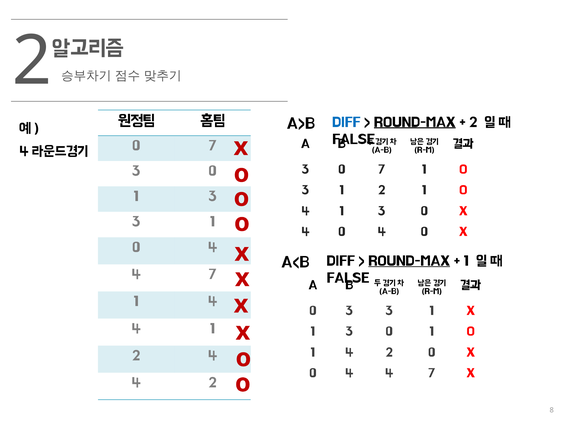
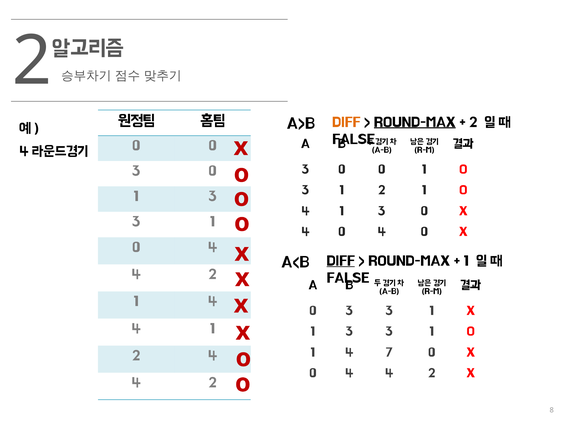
DIFF at (346, 122) colour: blue -> orange
7 at (213, 145): 7 -> 0
3 0 7: 7 -> 0
DIFF at (341, 261) underline: none -> present
ROUND-MAX at (409, 261) underline: present -> none
7 at (213, 274): 7 -> 2
0 at (389, 331): 0 -> 3
1 4 2: 2 -> 7
7 at (432, 373): 7 -> 2
